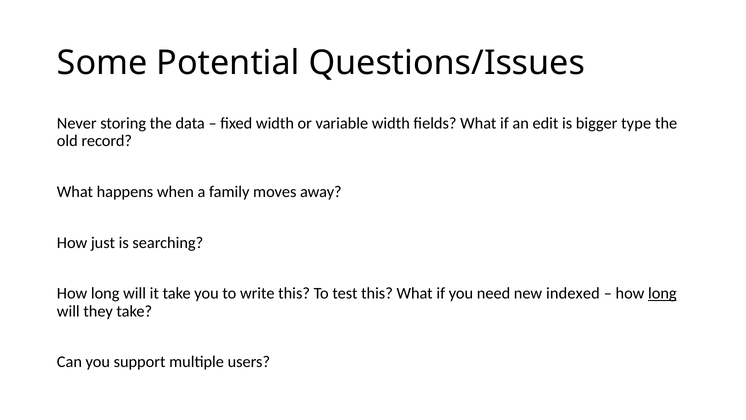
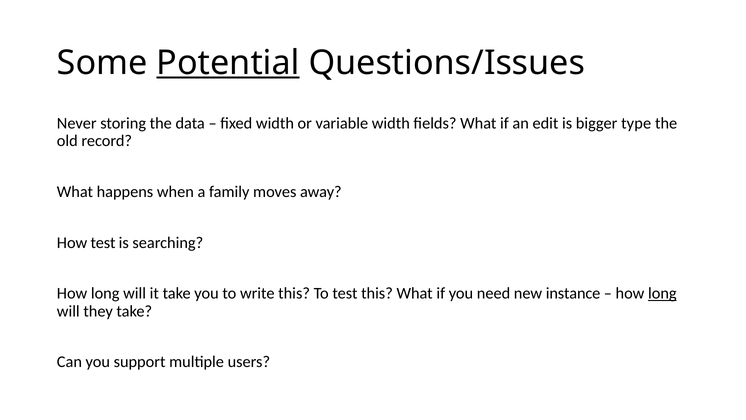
Potential underline: none -> present
How just: just -> test
indexed: indexed -> instance
